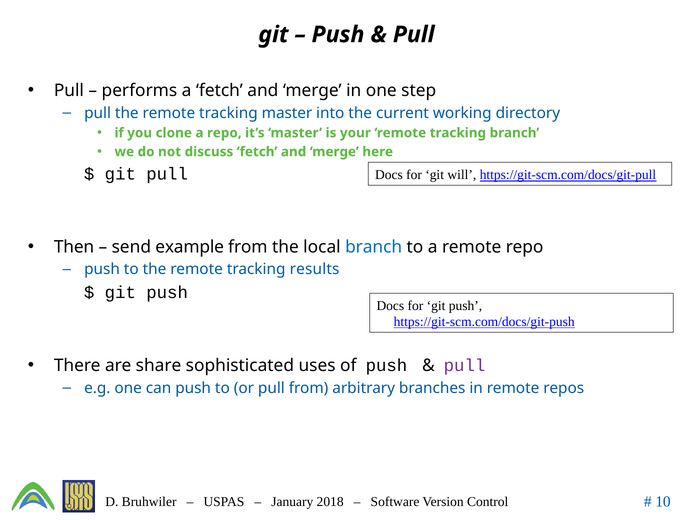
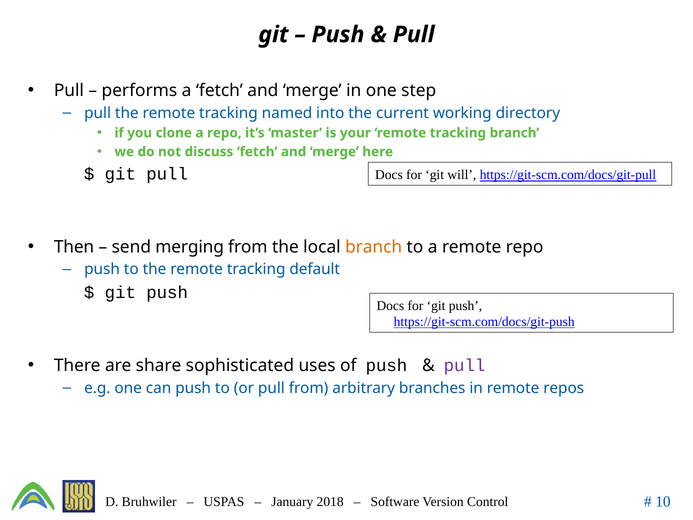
tracking master: master -> named
example: example -> merging
branch at (374, 247) colour: blue -> orange
results: results -> default
